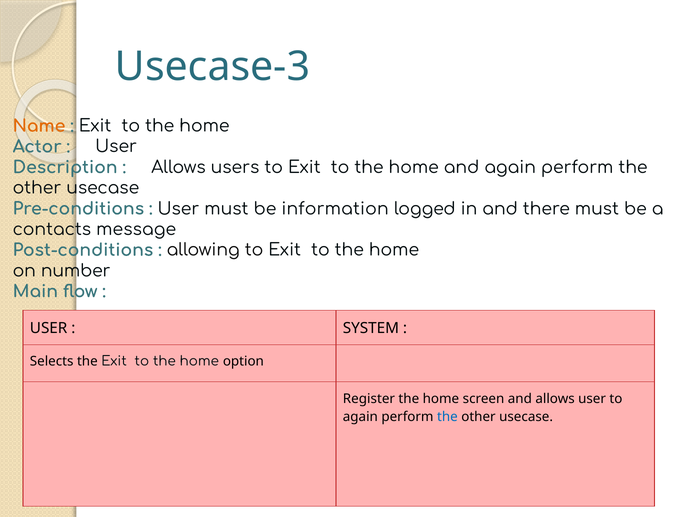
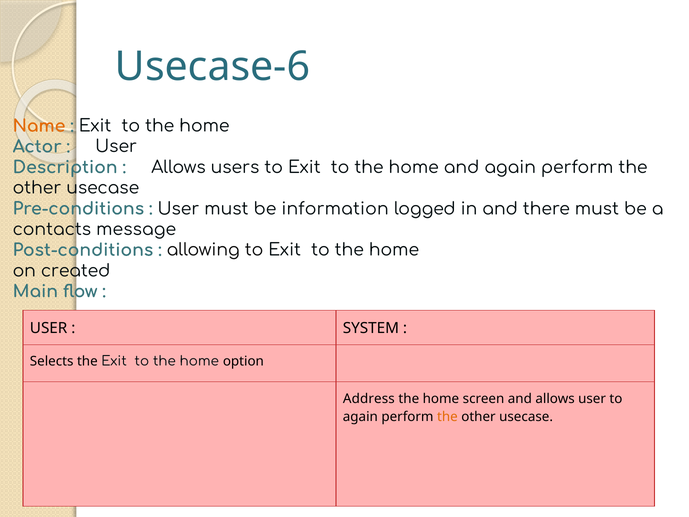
Usecase-3: Usecase-3 -> Usecase-6
number: number -> created
Register: Register -> Address
the at (447, 417) colour: blue -> orange
